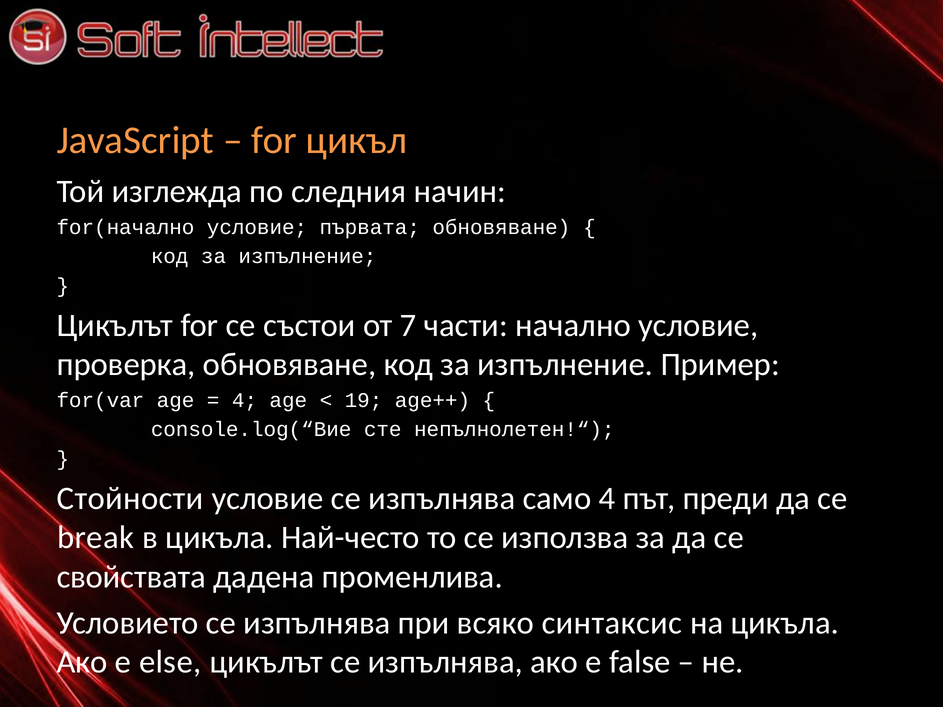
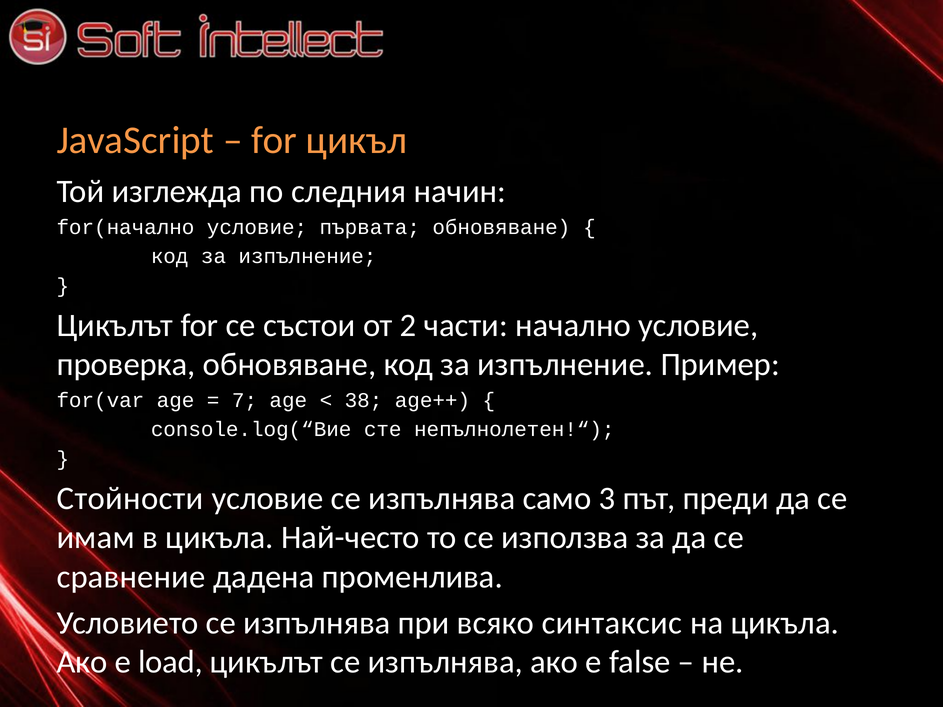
7: 7 -> 2
4 at (245, 400): 4 -> 7
19: 19 -> 38
само 4: 4 -> 3
break: break -> имам
свойствата: свойствата -> сравнение
else: else -> load
